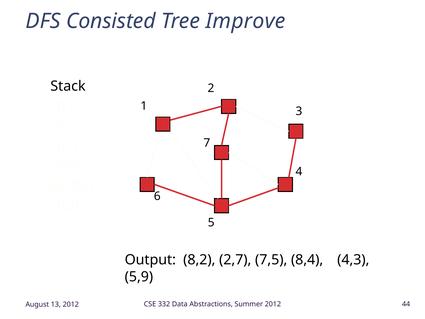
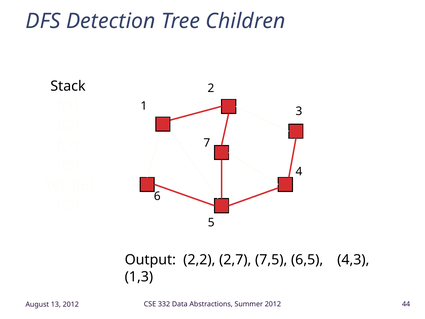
Consisted: Consisted -> Detection
Improve: Improve -> Children
8,2: 8,2 -> 2,2
8,4: 8,4 -> 6,5
5,9: 5,9 -> 1,3
